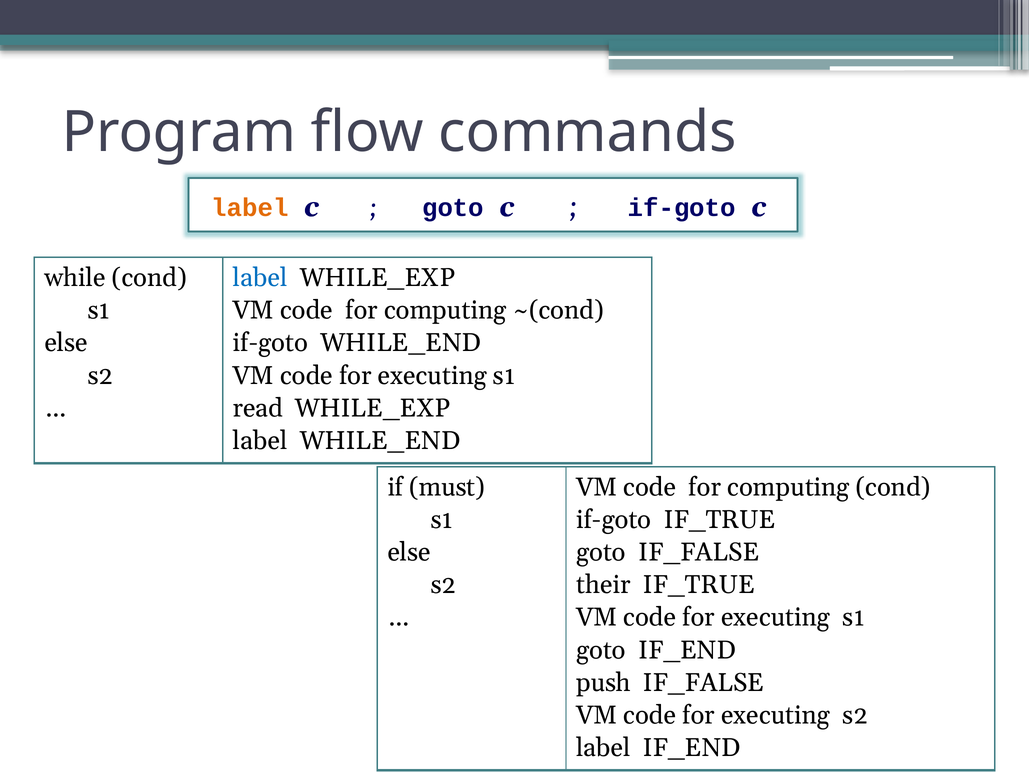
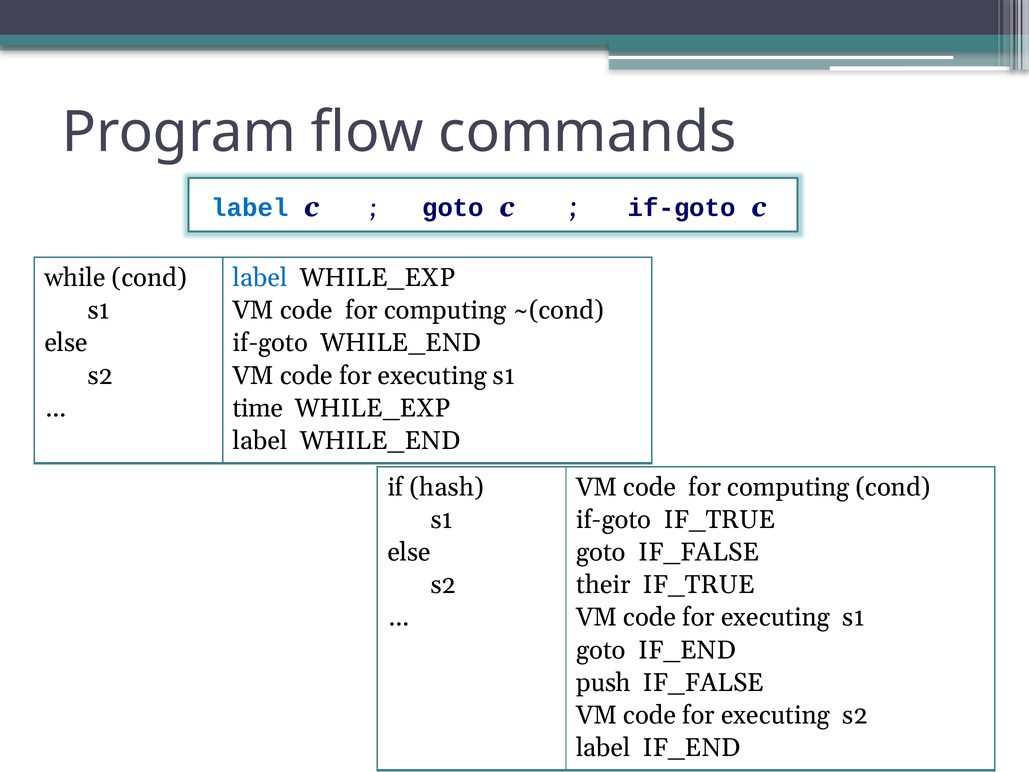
label at (250, 208) colour: orange -> blue
read: read -> time
must: must -> hash
